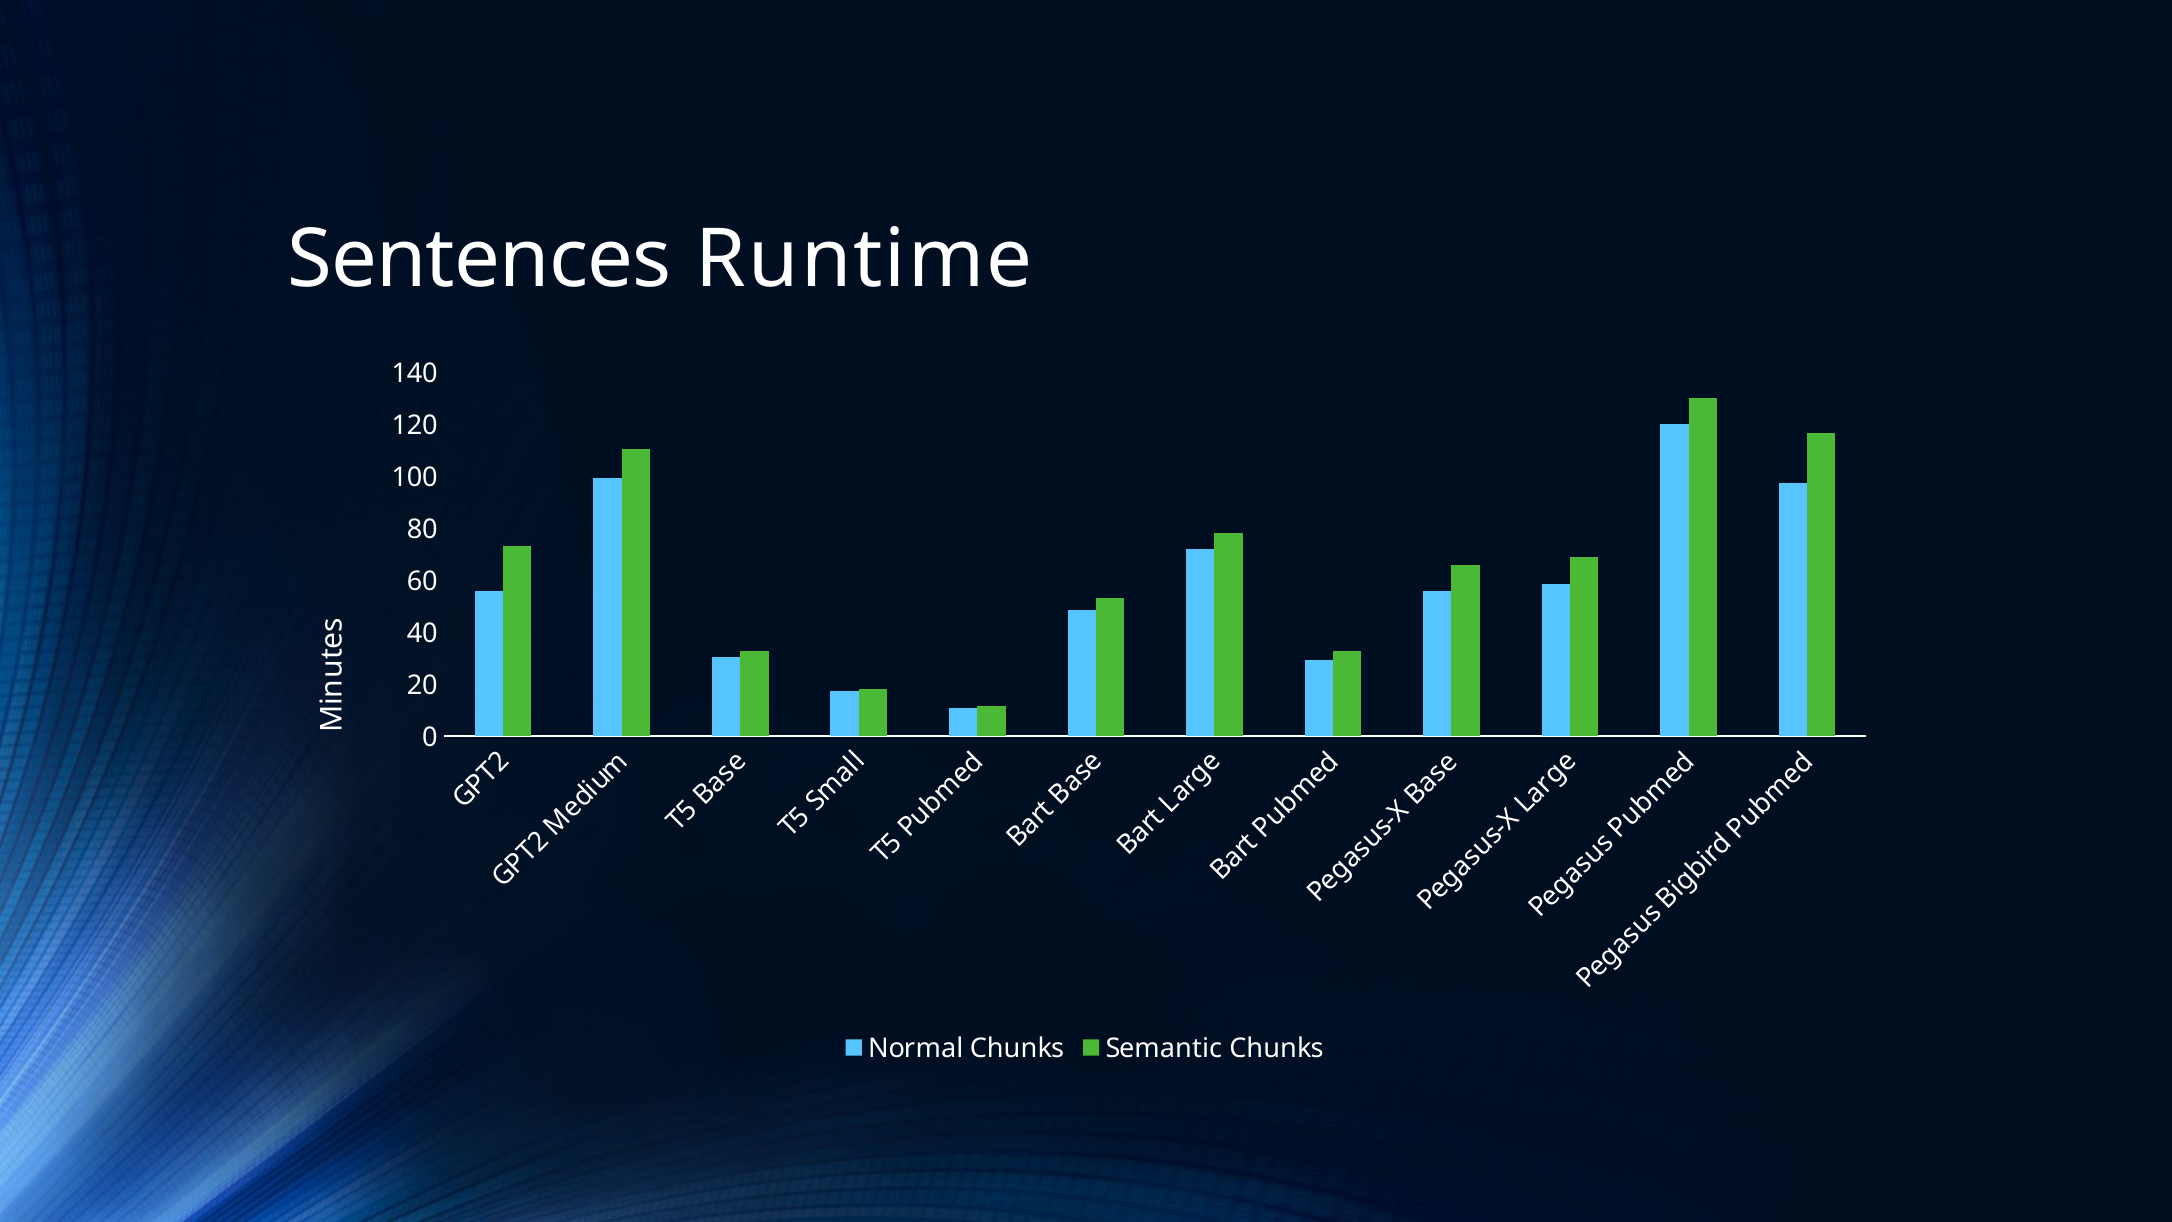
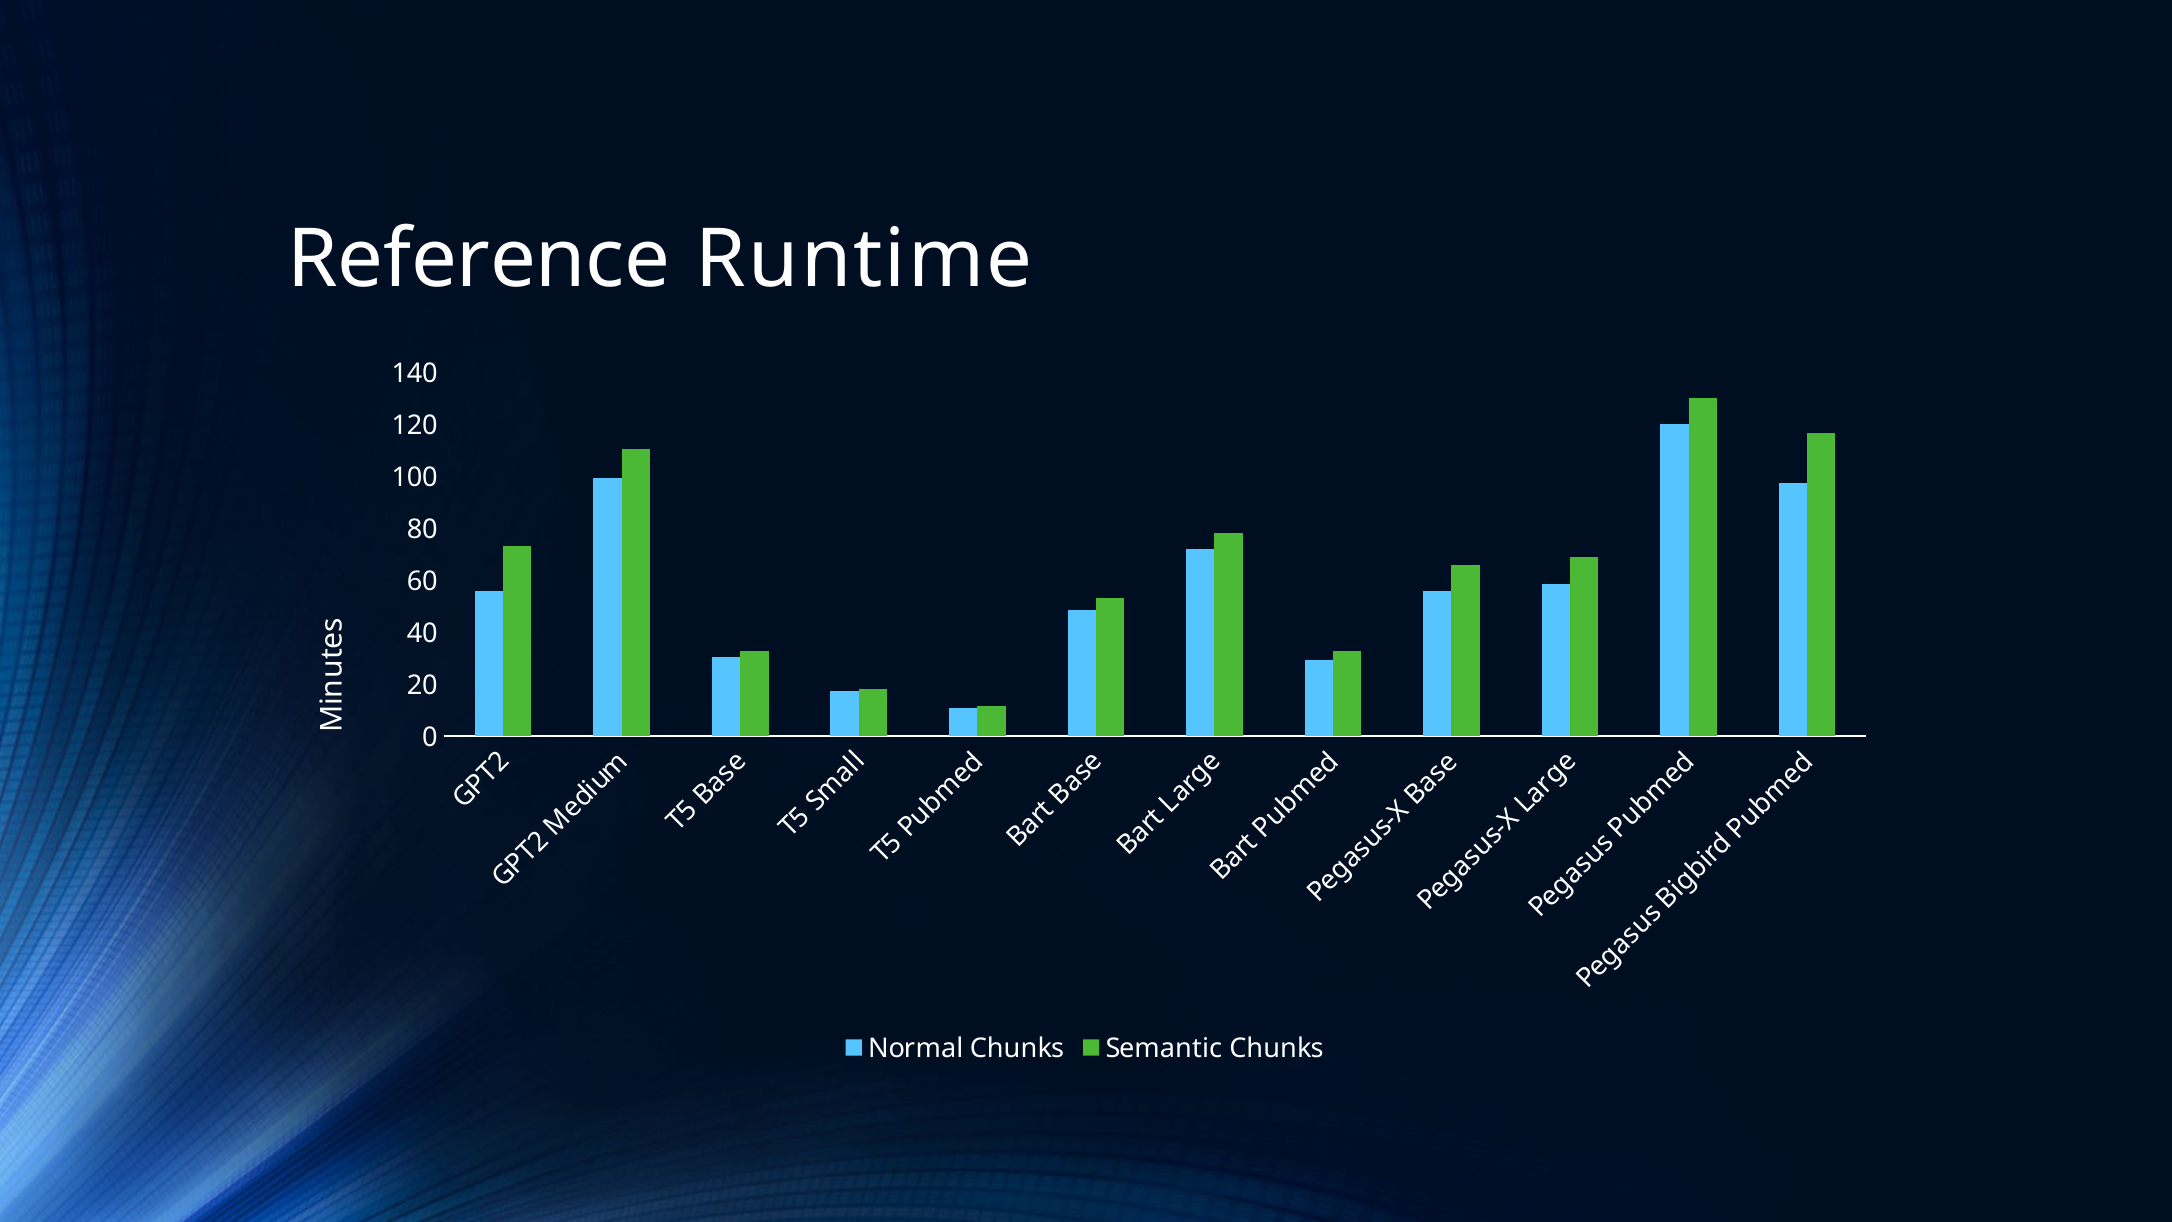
Sentences: Sentences -> Reference
